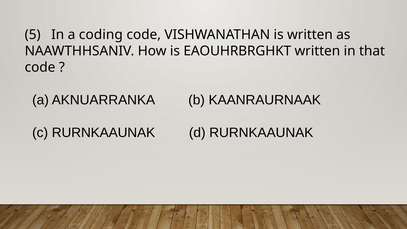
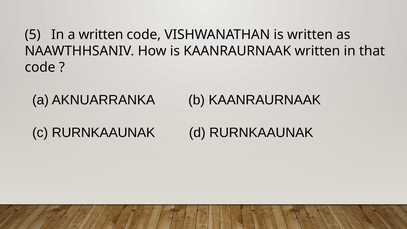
a coding: coding -> written
is EAOUHRBRGHKT: EAOUHRBRGHKT -> KAANRAURNAAK
